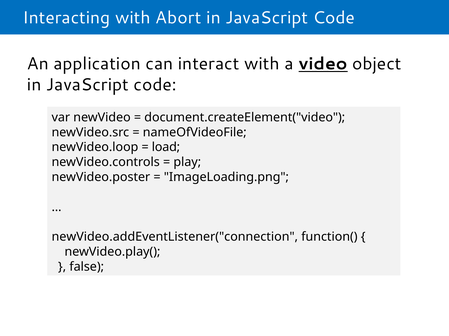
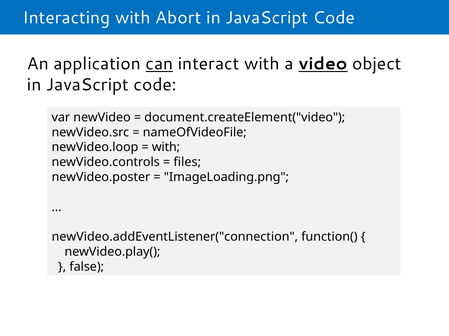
can underline: none -> present
load at (166, 147): load -> with
play: play -> files
